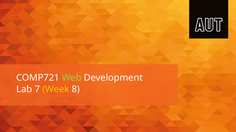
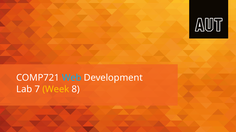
Web colour: light green -> light blue
